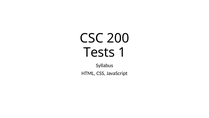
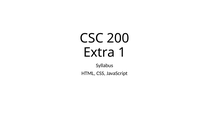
Tests: Tests -> Extra
